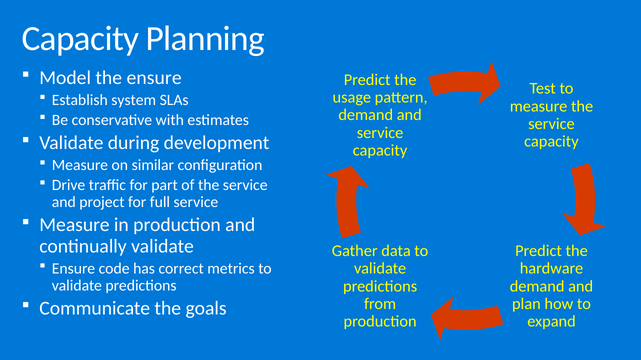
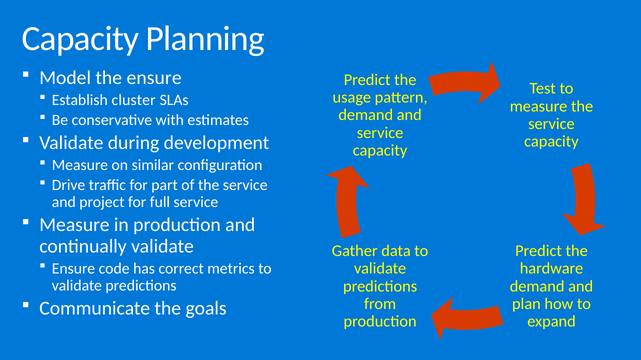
system: system -> cluster
